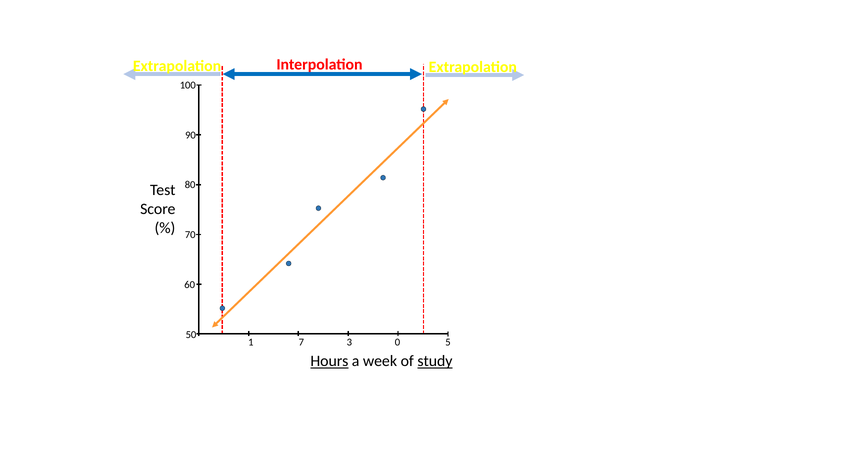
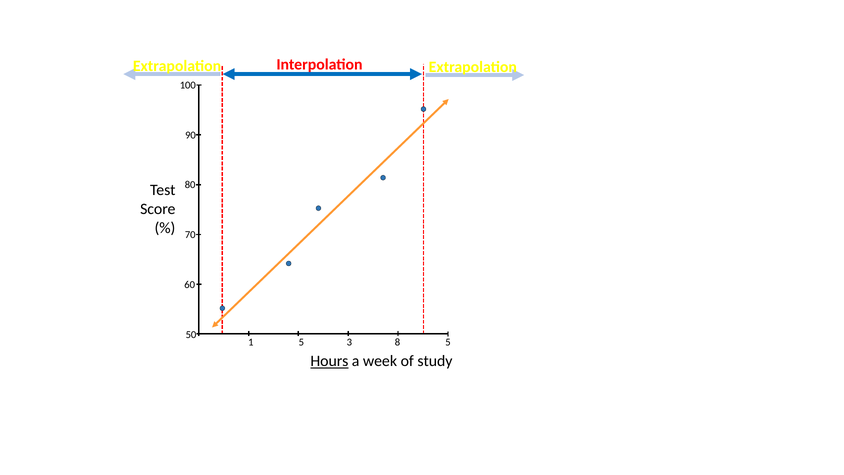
1 7: 7 -> 5
0: 0 -> 8
study underline: present -> none
